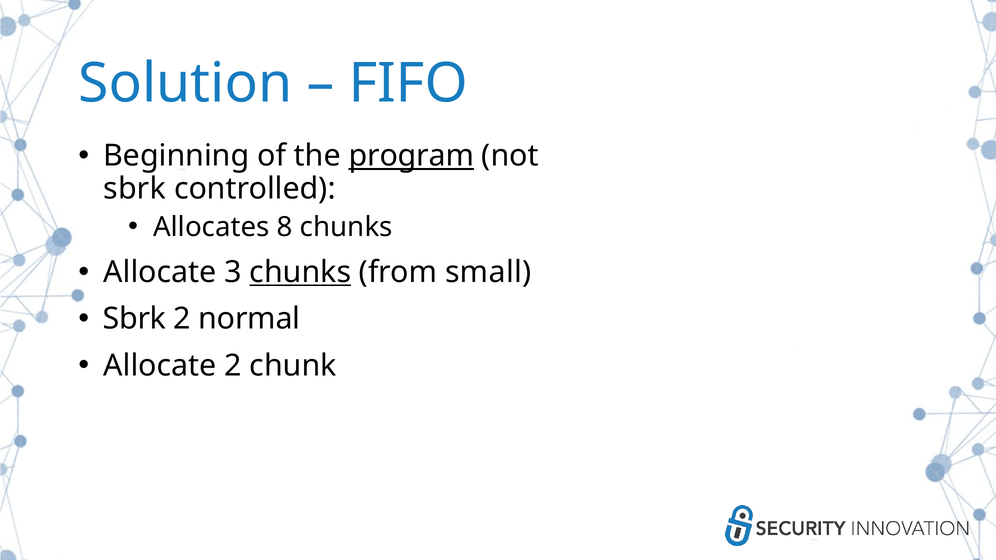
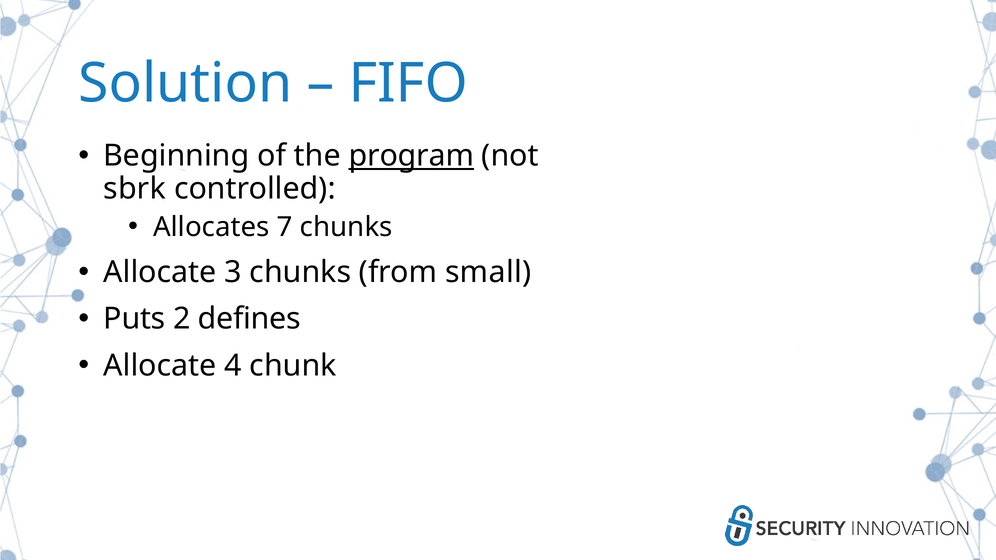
8: 8 -> 7
chunks at (300, 272) underline: present -> none
Sbrk at (134, 319): Sbrk -> Puts
normal: normal -> defines
Allocate 2: 2 -> 4
